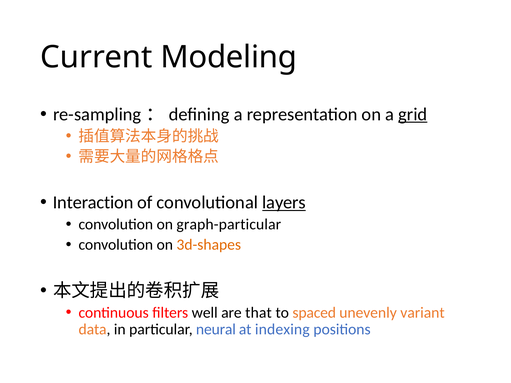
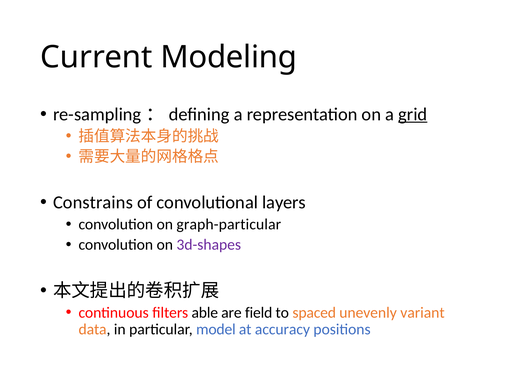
Interaction: Interaction -> Constrains
layers underline: present -> none
3d-shapes colour: orange -> purple
well: well -> able
that: that -> field
neural: neural -> model
indexing: indexing -> accuracy
